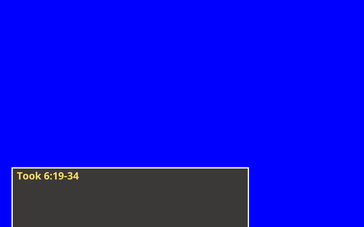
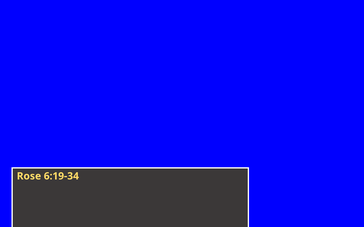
Took: Took -> Rose
